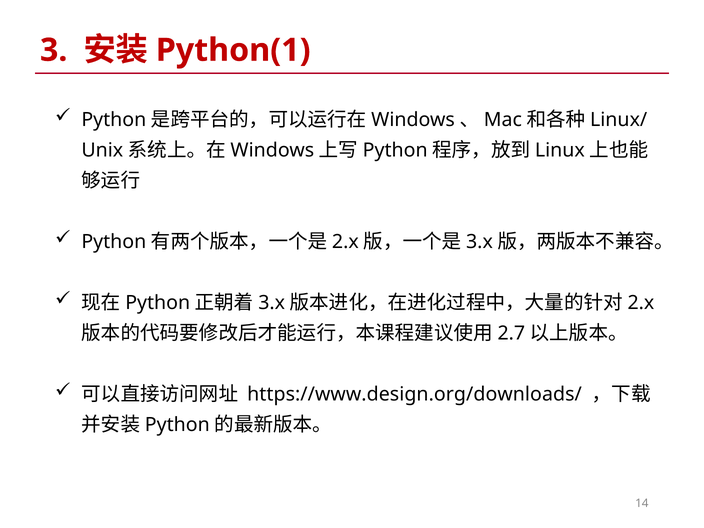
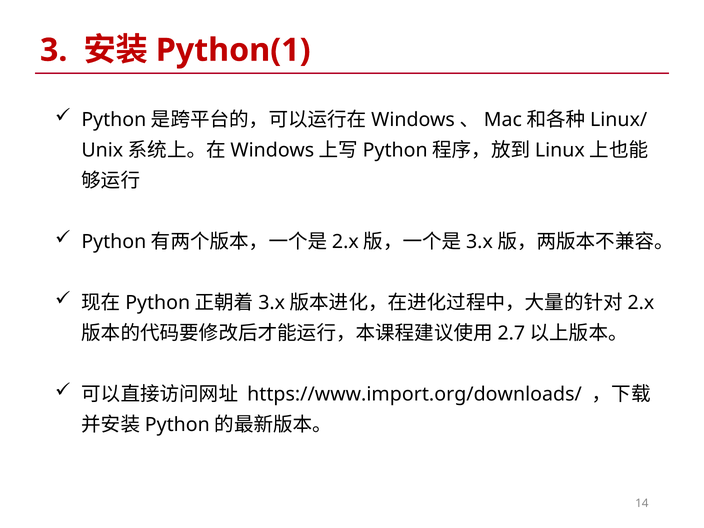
https://www.design.org/downloads/: https://www.design.org/downloads/ -> https://www.import.org/downloads/
